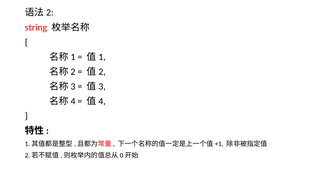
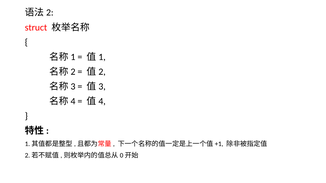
string: string -> struct
